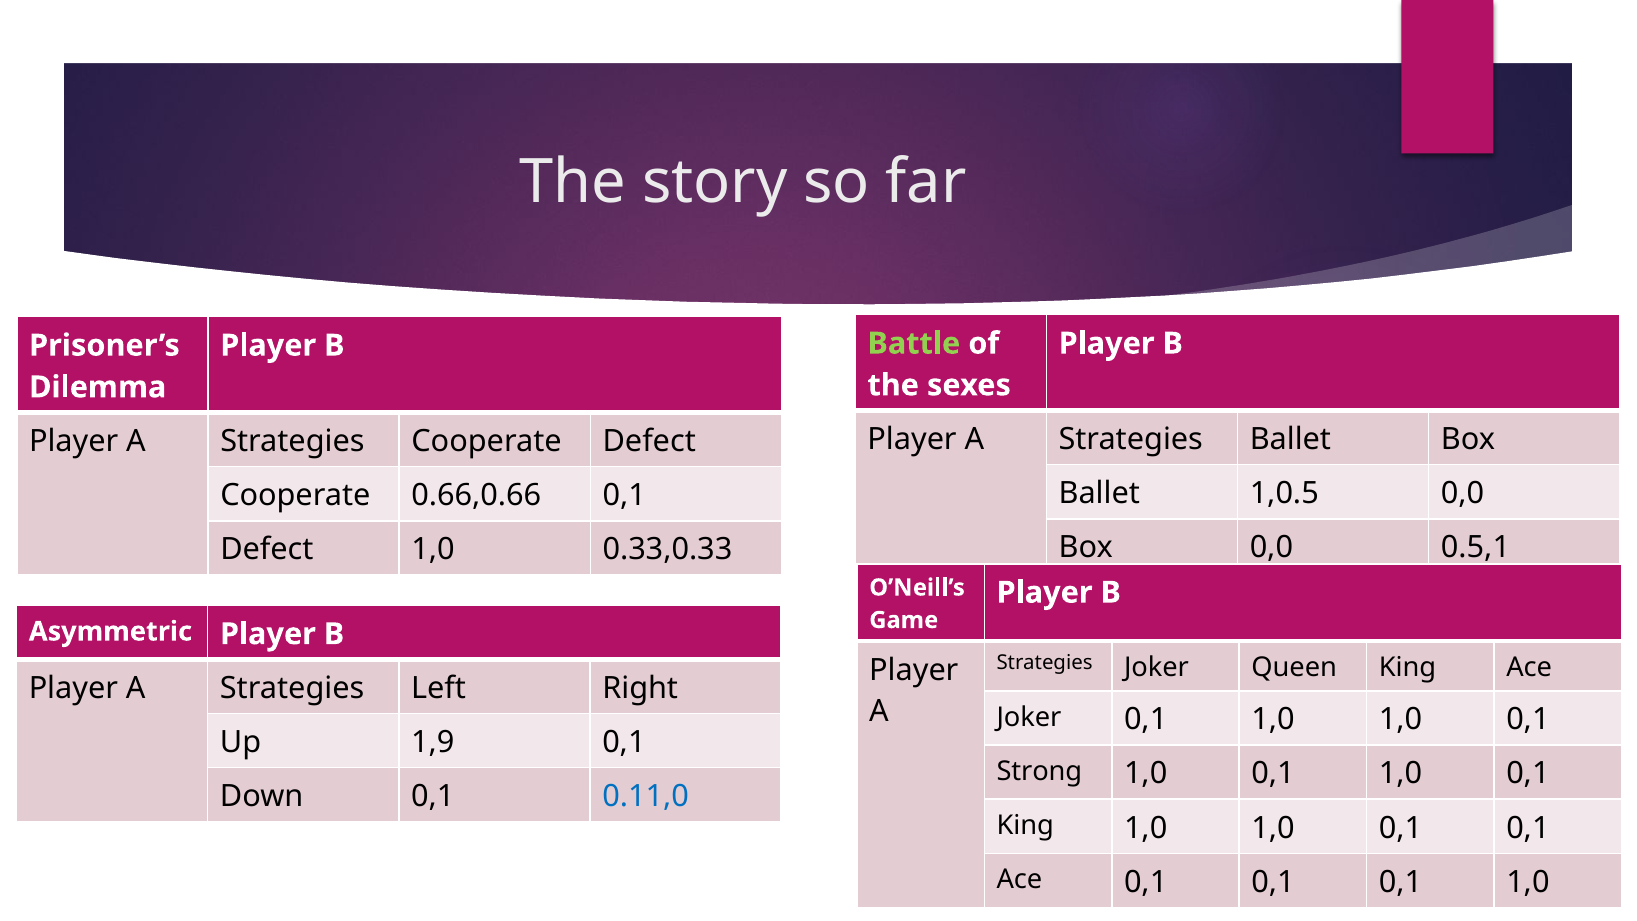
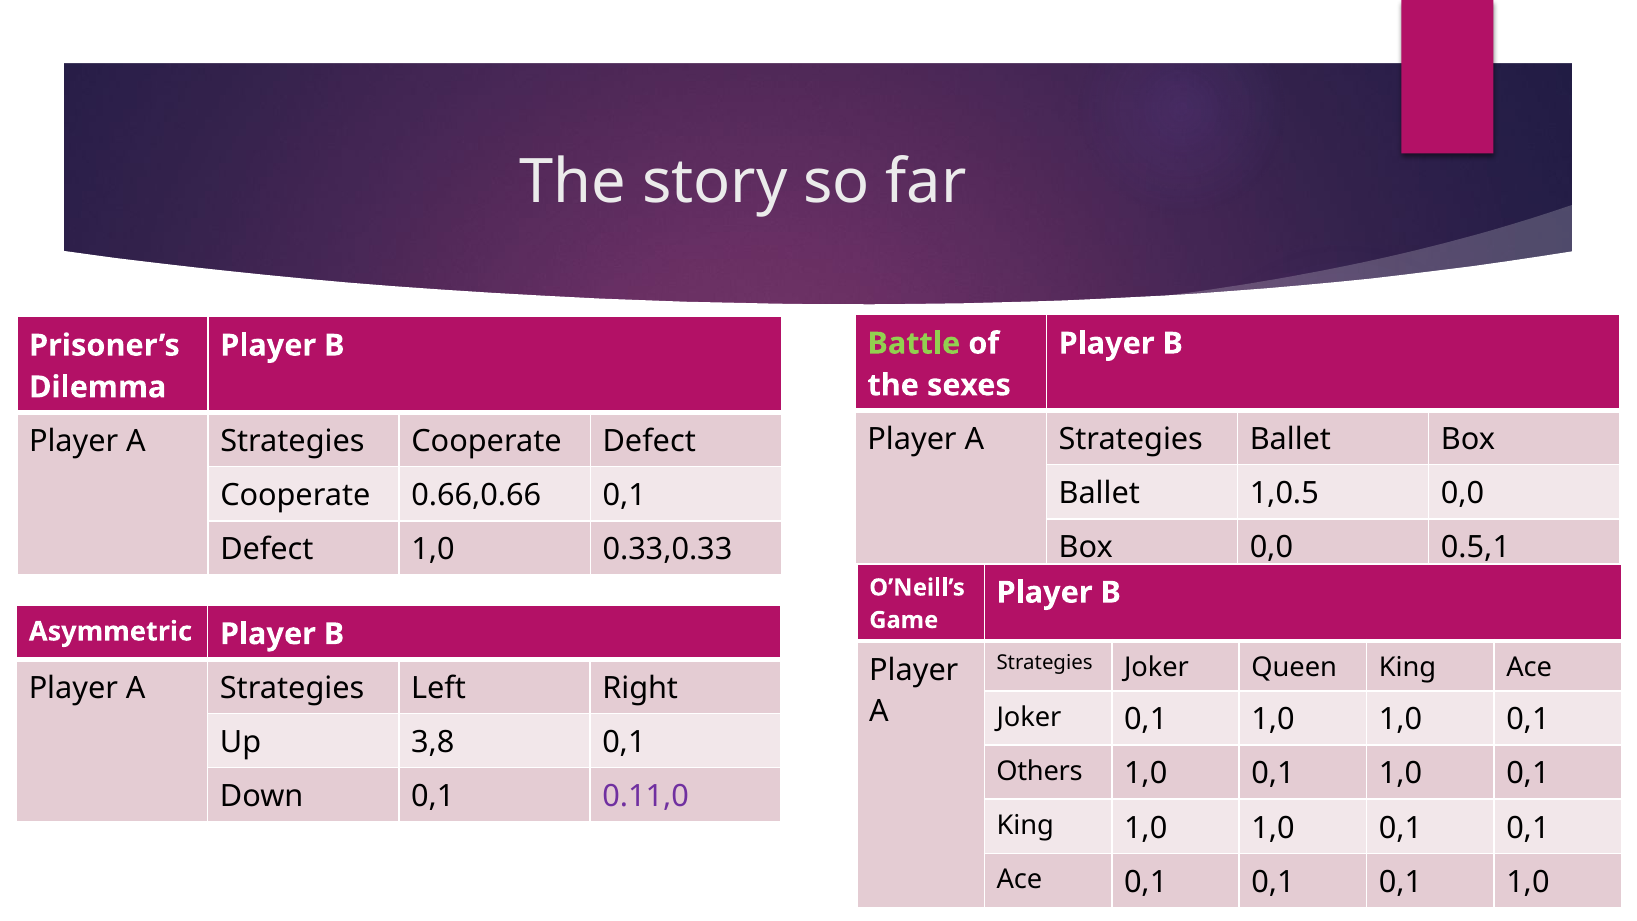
1,9: 1,9 -> 3,8
Strong: Strong -> Others
0.11,0 colour: blue -> purple
